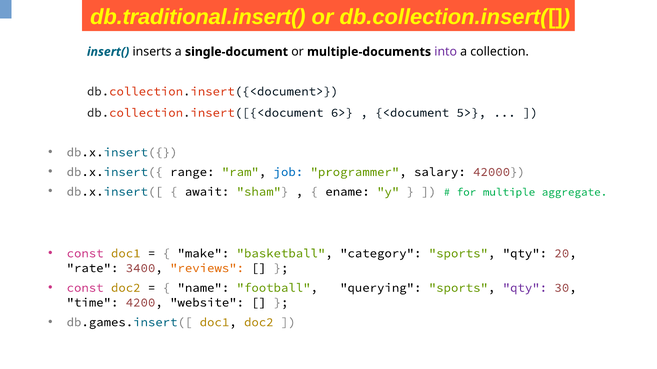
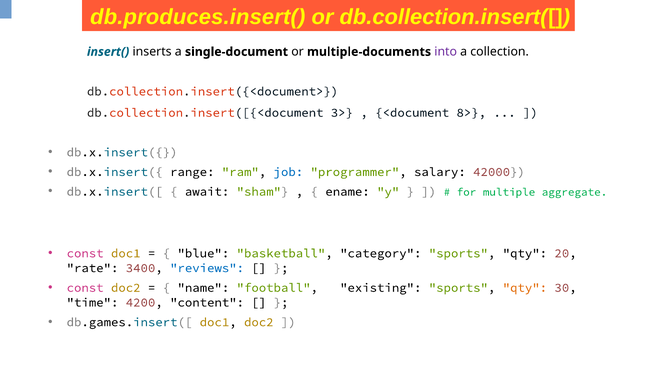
db.traditional.insert(: db.traditional.insert( -> db.produces.insert(
6>: 6> -> 3>
5>: 5> -> 8>
make: make -> blue
reviews colour: orange -> blue
querying: querying -> existing
qty at (525, 288) colour: purple -> orange
website: website -> content
